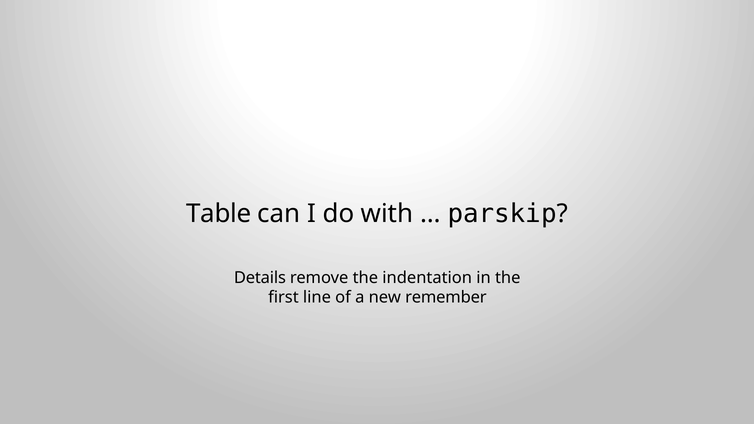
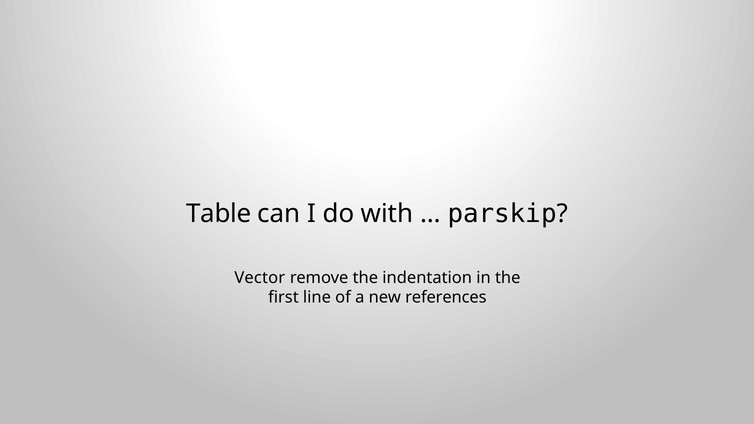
Details: Details -> Vector
remember: remember -> references
